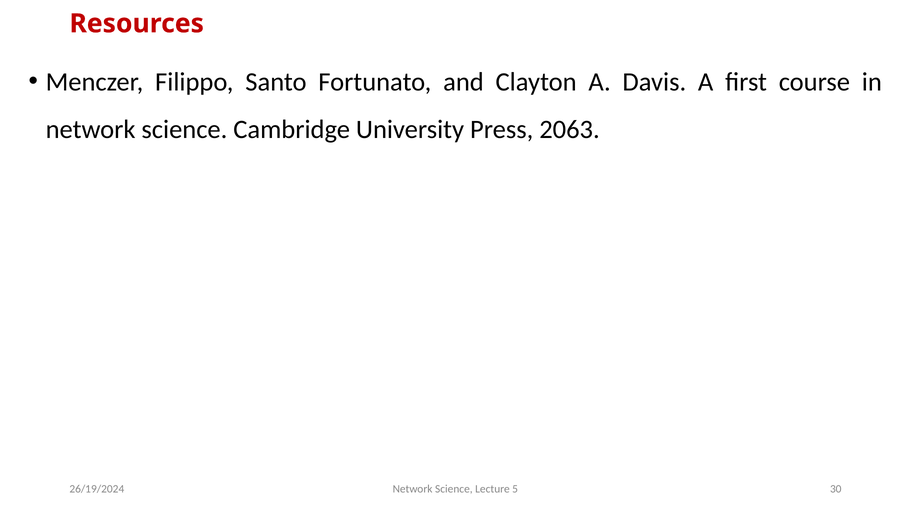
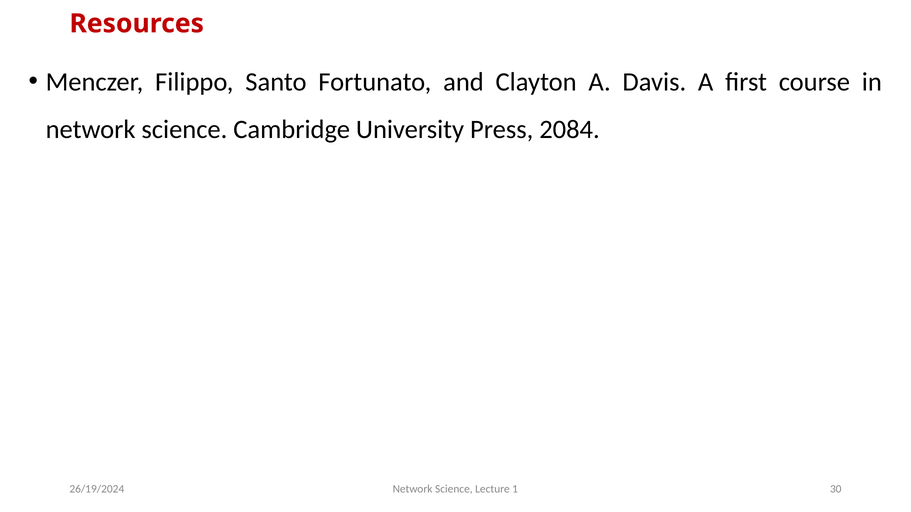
2063: 2063 -> 2084
5: 5 -> 1
